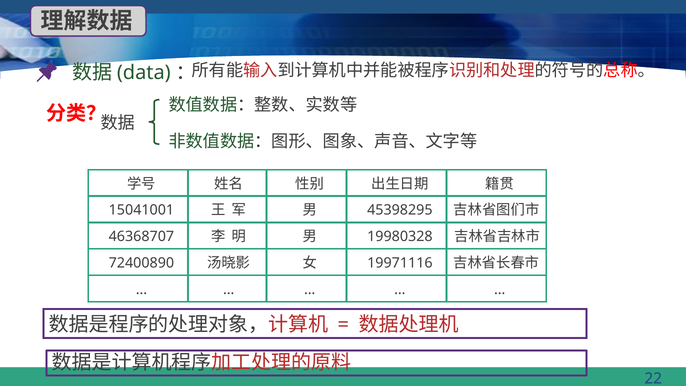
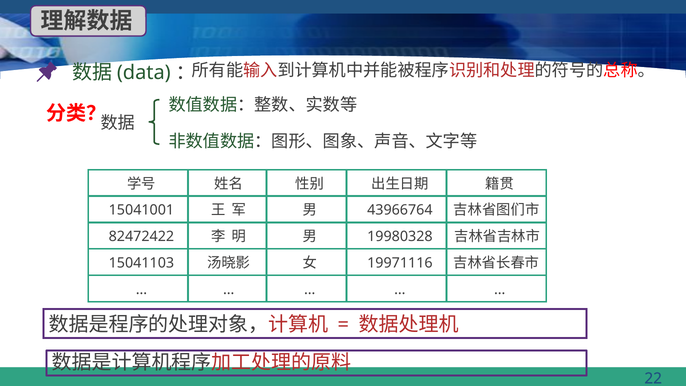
45398295: 45398295 -> 43966764
46368707: 46368707 -> 82472422
72400890: 72400890 -> 15041103
